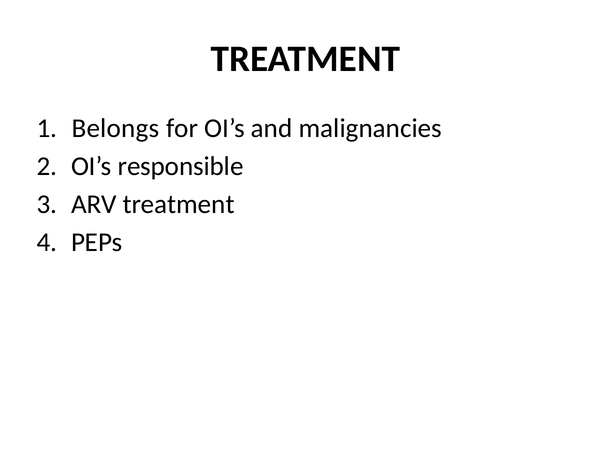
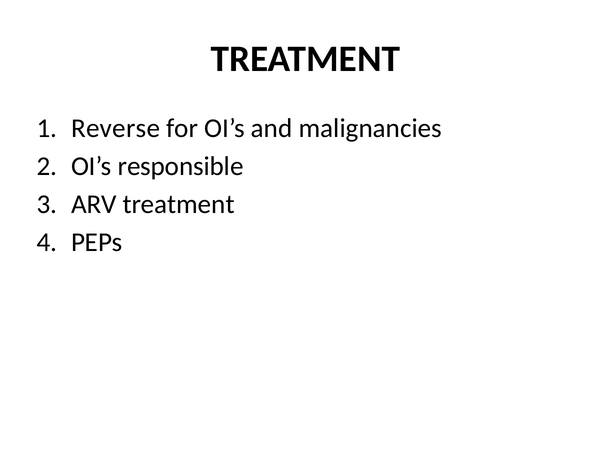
Belongs: Belongs -> Reverse
